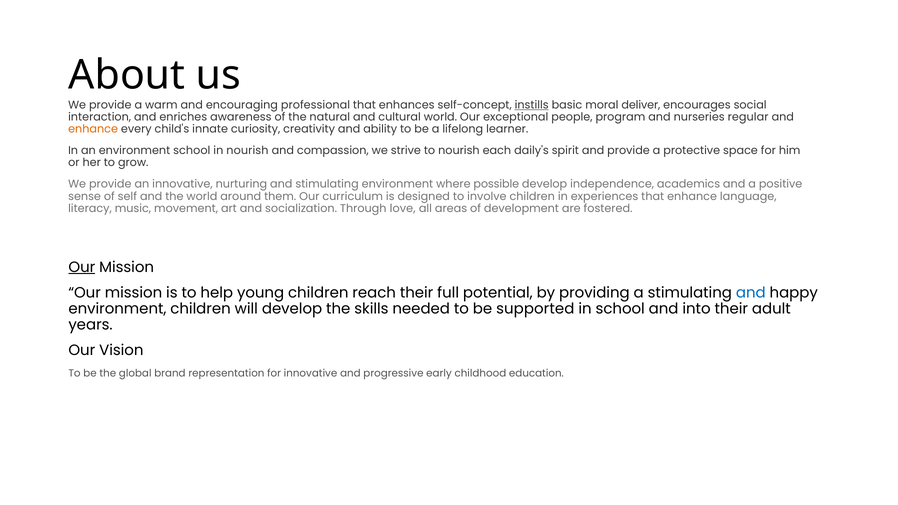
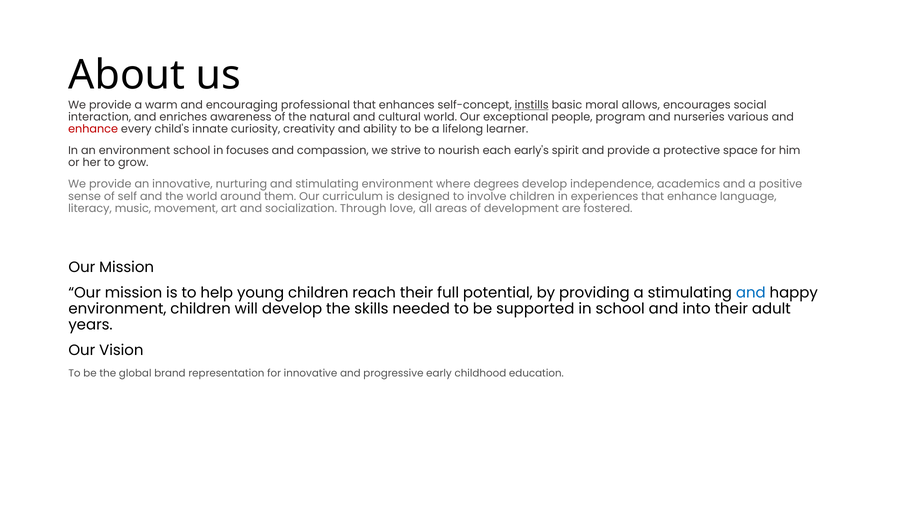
deliver: deliver -> allows
regular: regular -> various
enhance at (93, 129) colour: orange -> red
in nourish: nourish -> focuses
daily's: daily's -> early's
possible: possible -> degrees
Our at (82, 267) underline: present -> none
